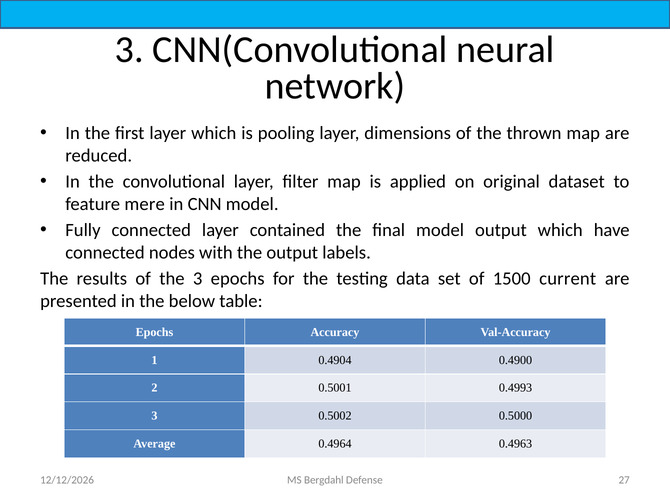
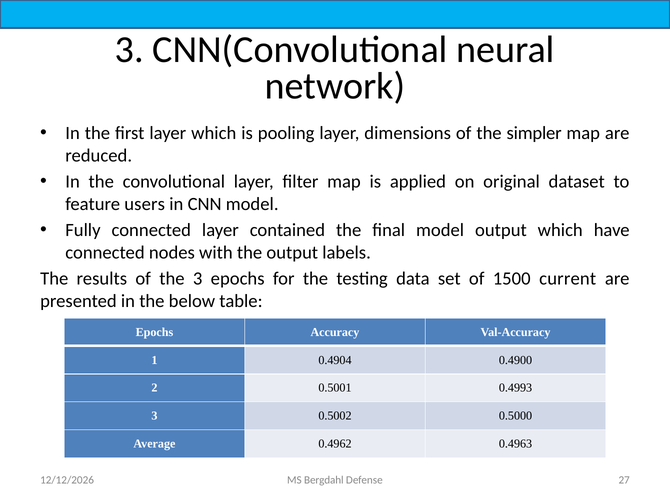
thrown: thrown -> simpler
mere: mere -> users
0.4964: 0.4964 -> 0.4962
